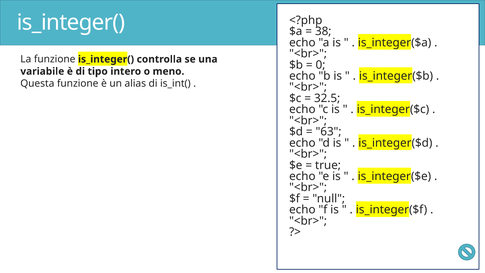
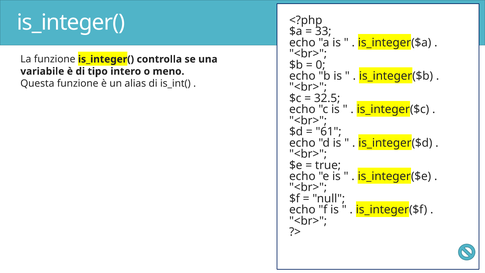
38: 38 -> 33
63: 63 -> 61
